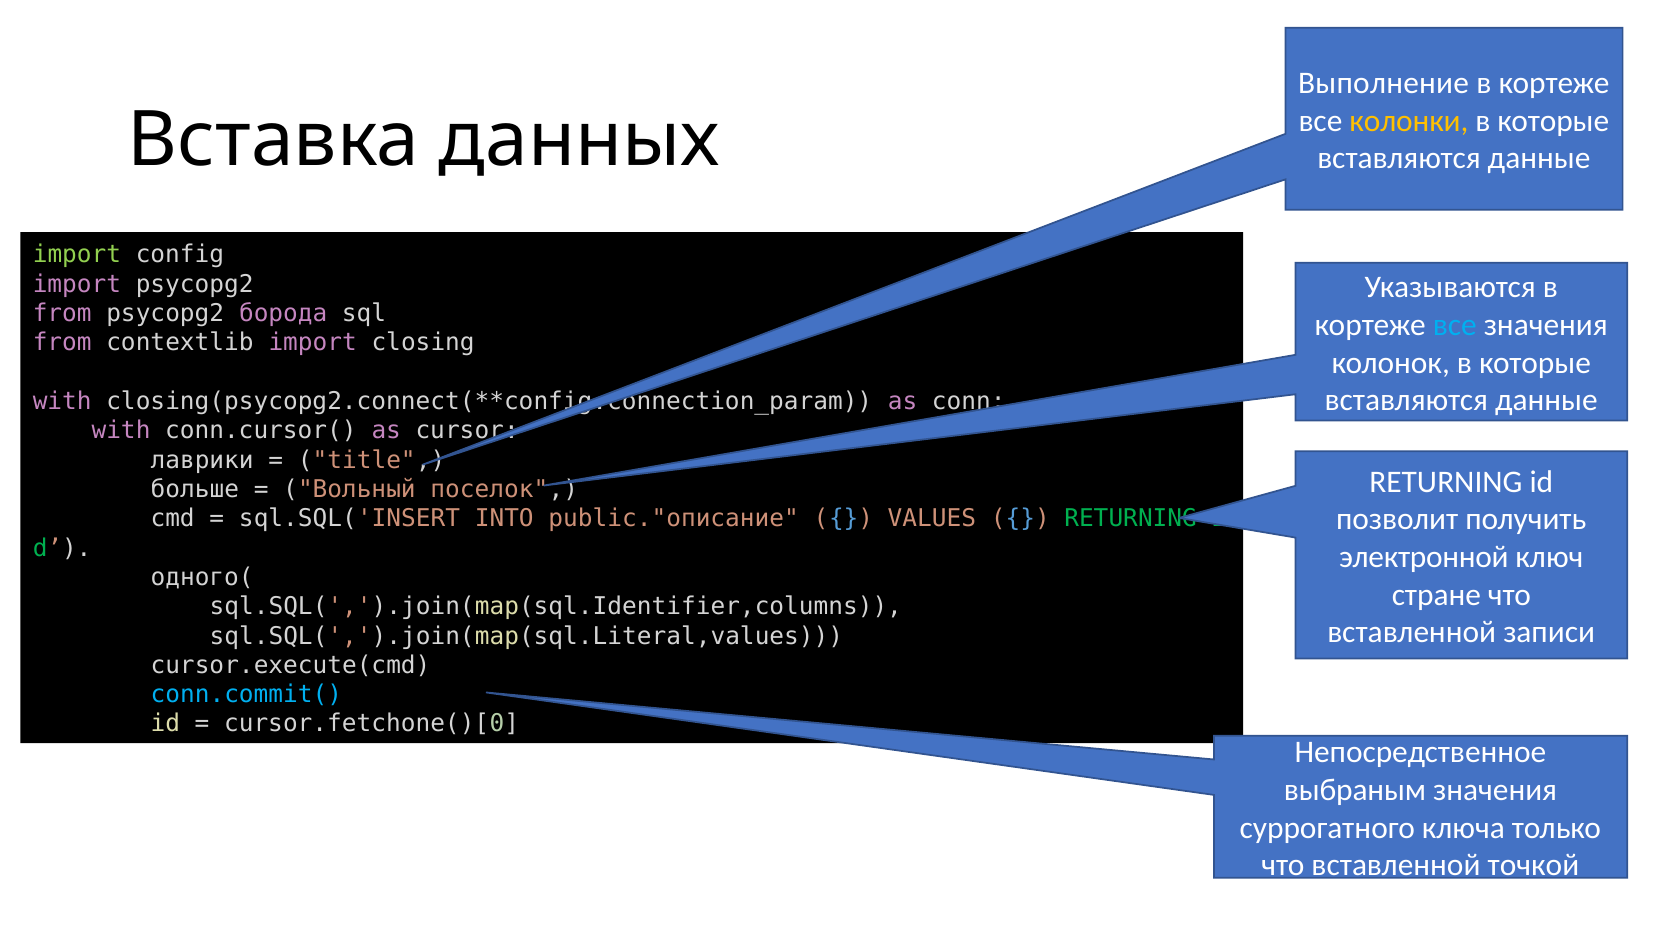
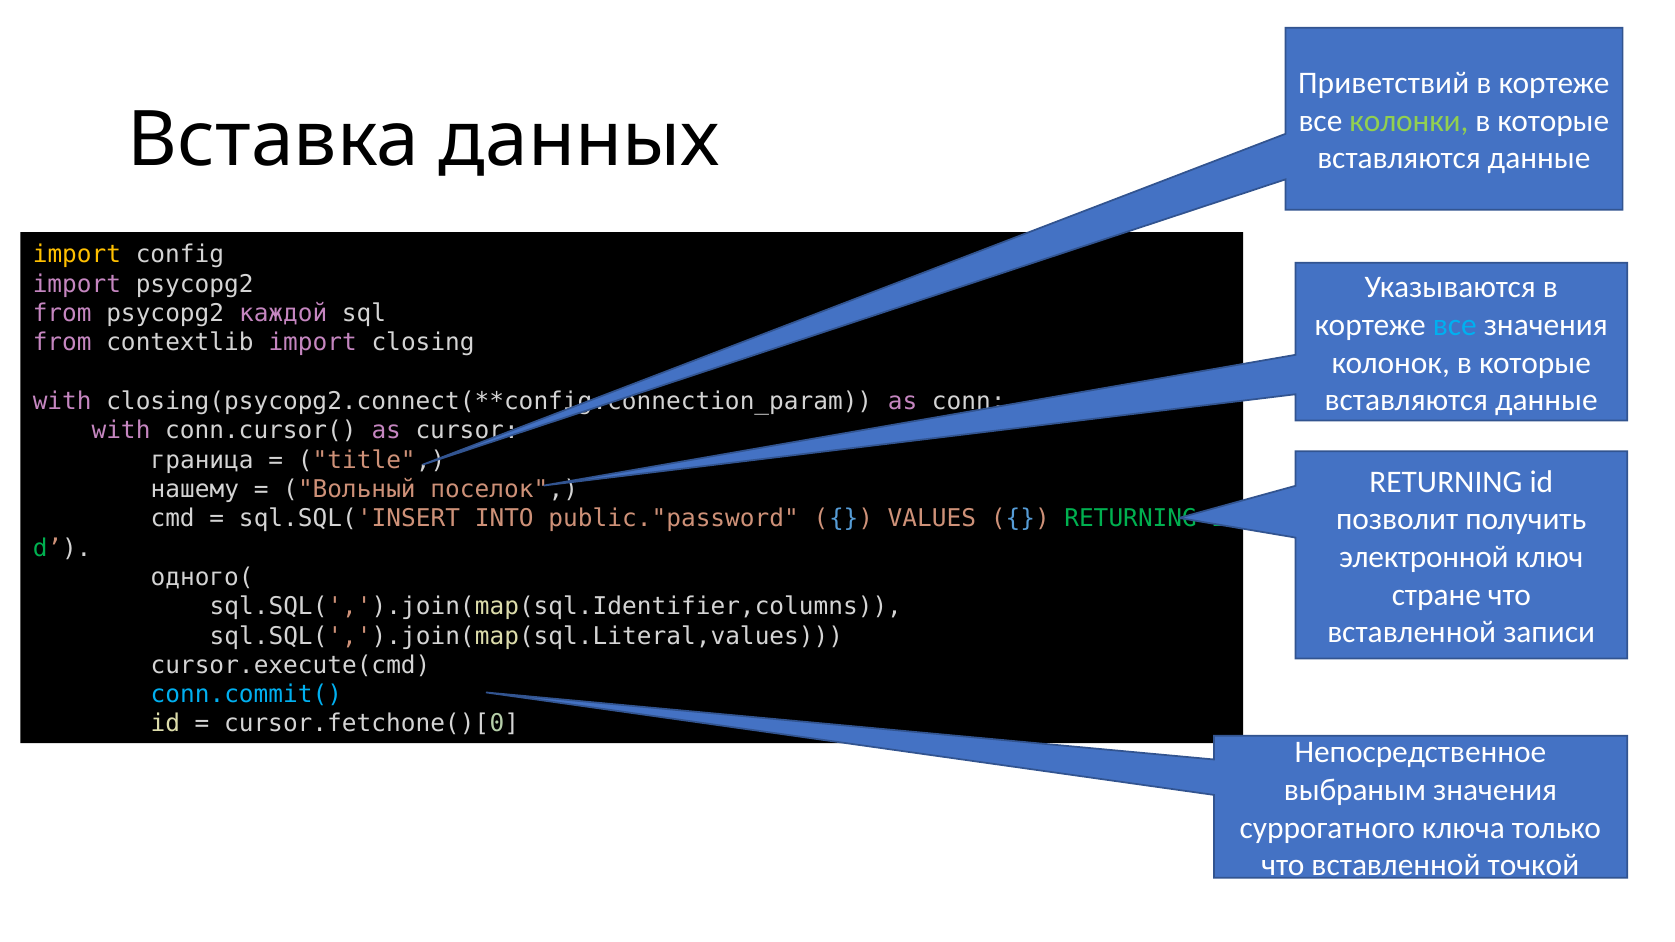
Выполнение: Выполнение -> Приветствий
колонки colour: yellow -> light green
import at (77, 255) colour: light green -> yellow
борода: борода -> каждой
лаврики: лаврики -> граница
больше: больше -> нашему
public."описание: public."описание -> public."password
